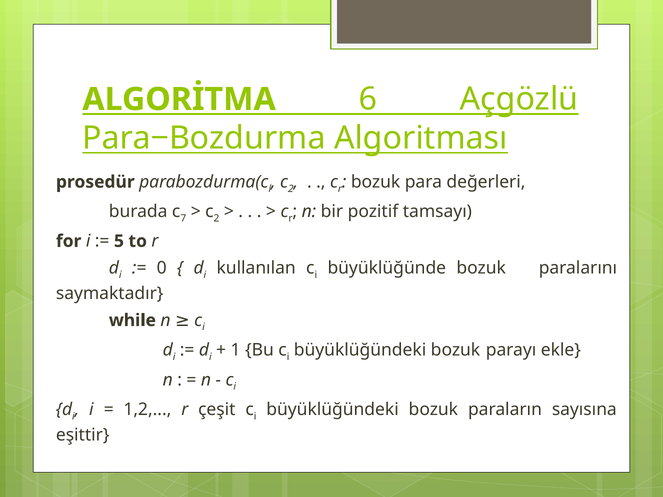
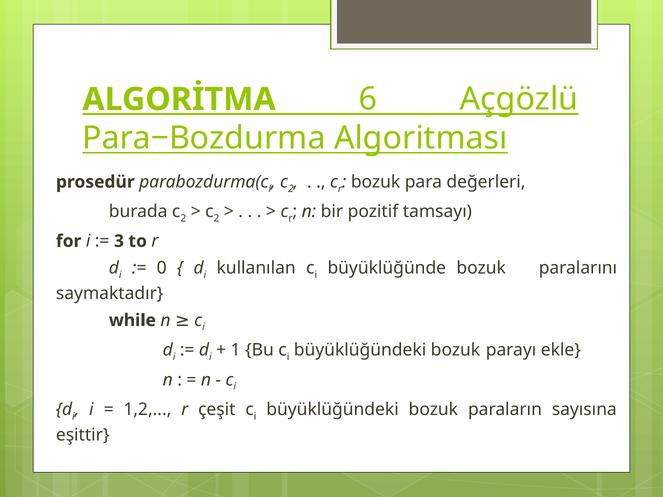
7 at (183, 219): 7 -> 2
5: 5 -> 3
